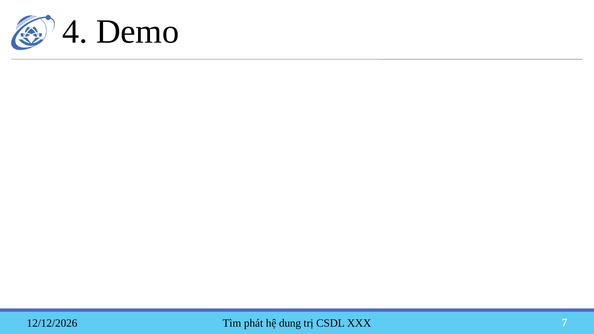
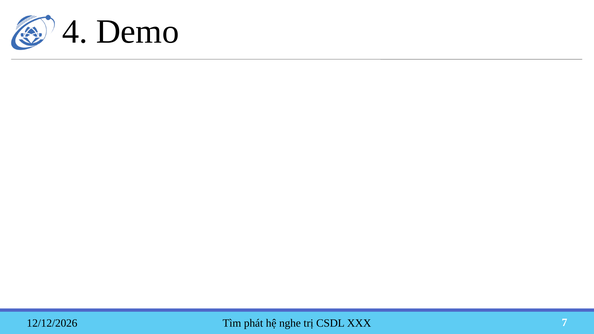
dung: dung -> nghe
